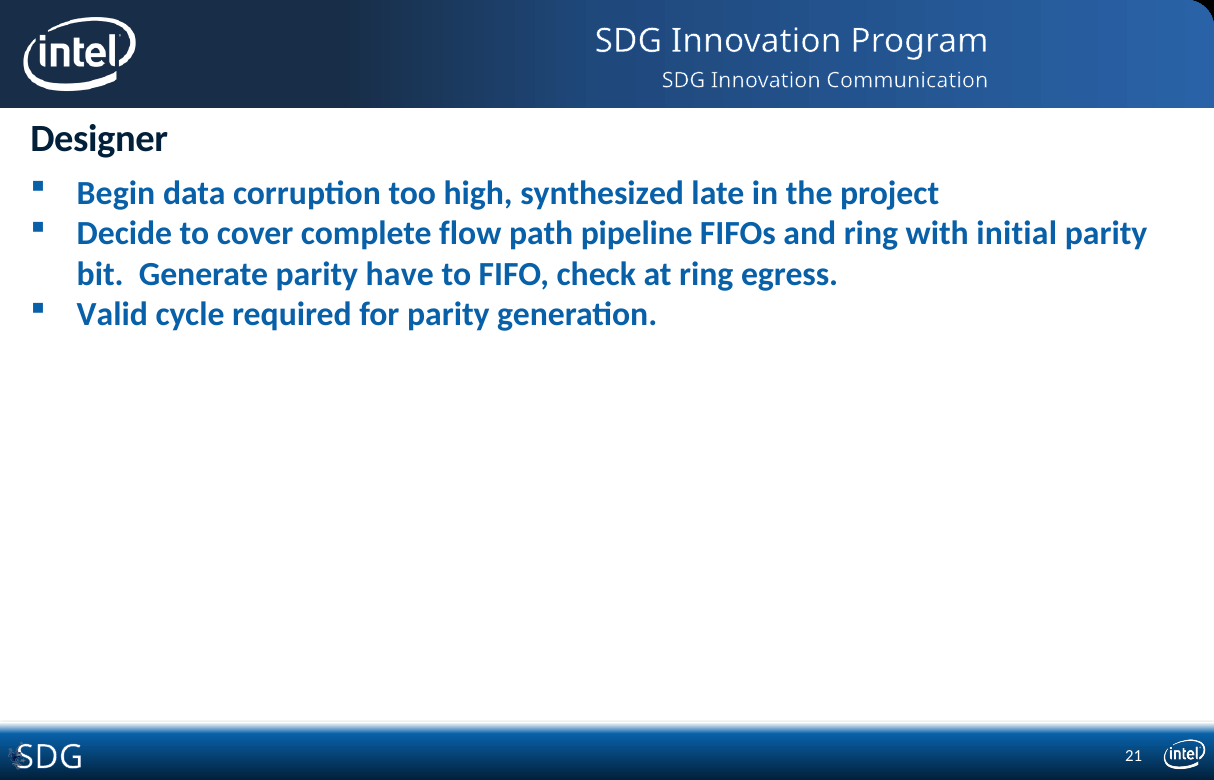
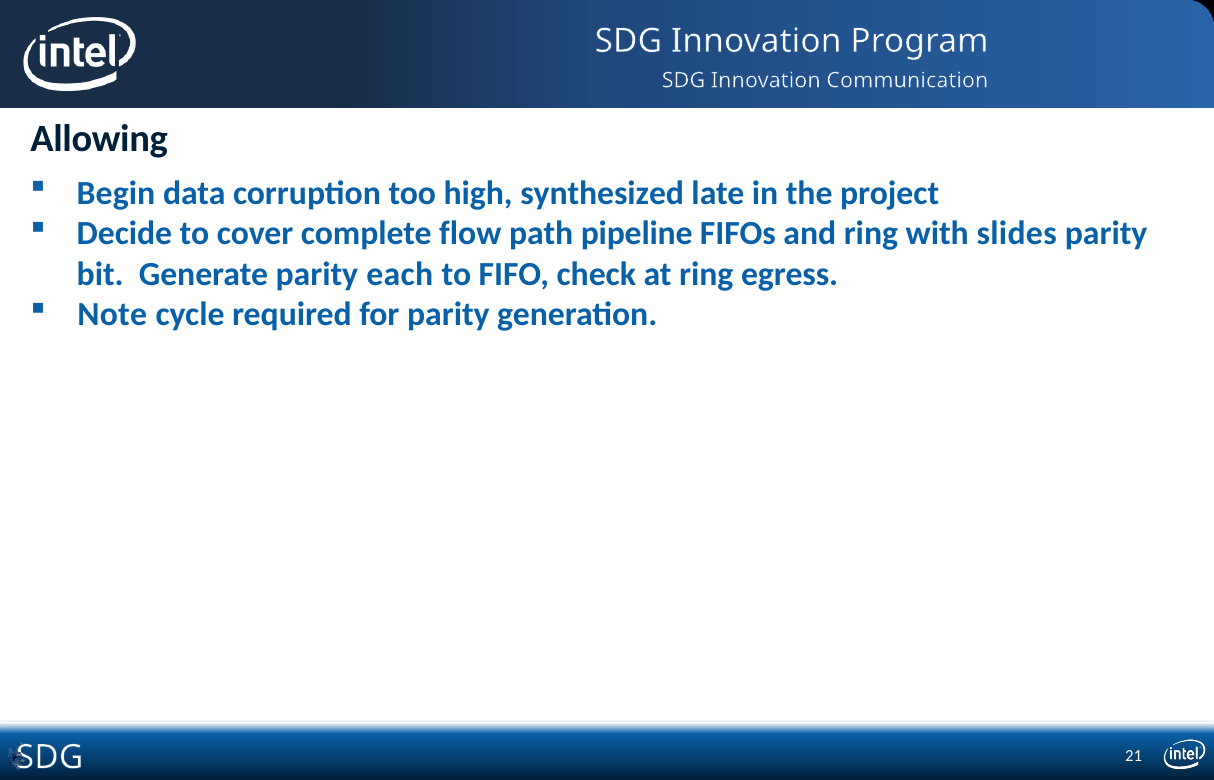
Designer: Designer -> Allowing
initial: initial -> slides
have: have -> each
Valid: Valid -> Note
